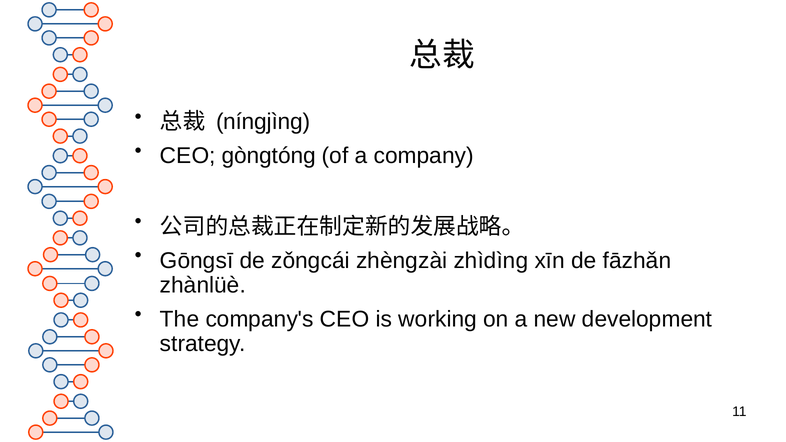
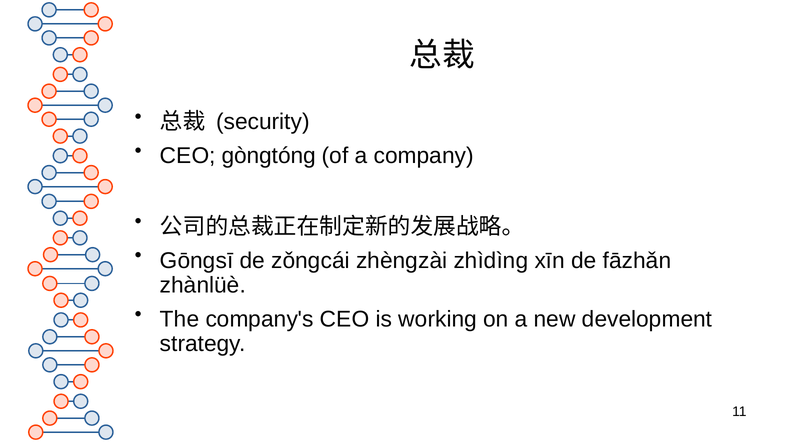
níngjìng: níngjìng -> security
